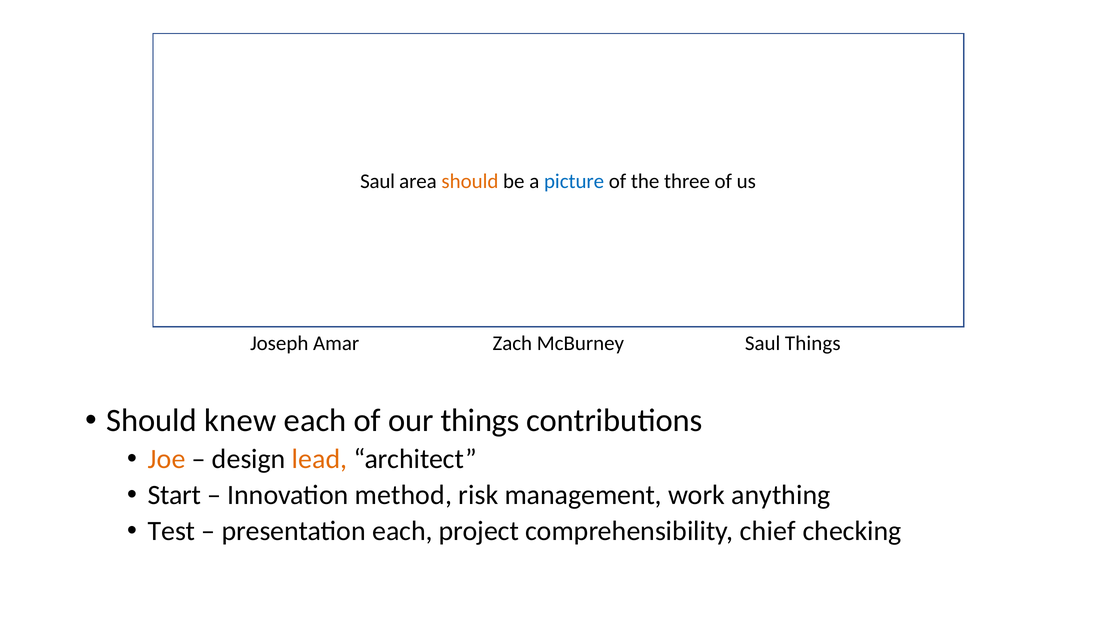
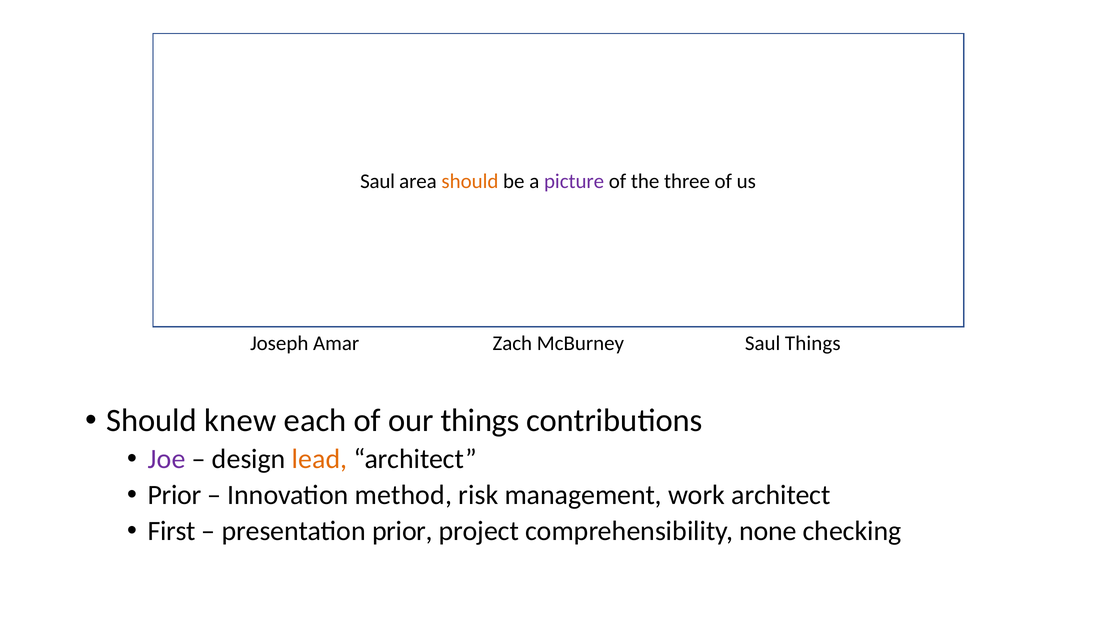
picture colour: blue -> purple
Joe colour: orange -> purple
Start at (175, 495): Start -> Prior
work anything: anything -> architect
Test: Test -> First
presentation each: each -> prior
chief: chief -> none
